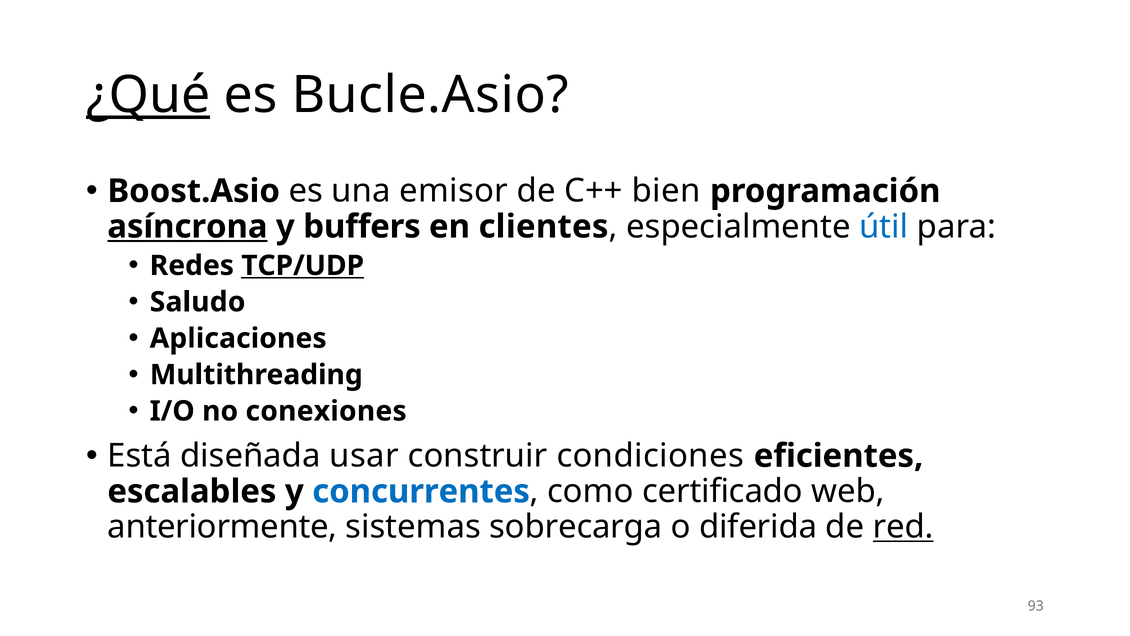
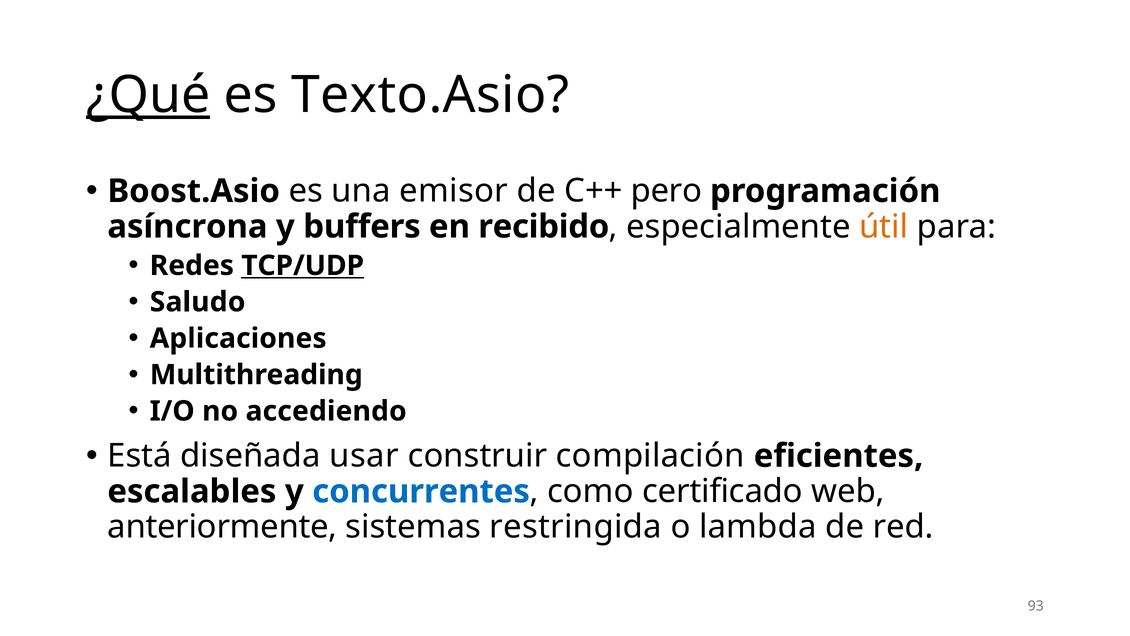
Bucle.Asio: Bucle.Asio -> Texto.Asio
bien: bien -> pero
asíncrona underline: present -> none
clientes: clientes -> recibido
útil colour: blue -> orange
conexiones: conexiones -> accediendo
condiciones: condiciones -> compilación
sobrecarga: sobrecarga -> restringida
diferida: diferida -> lambda
red underline: present -> none
